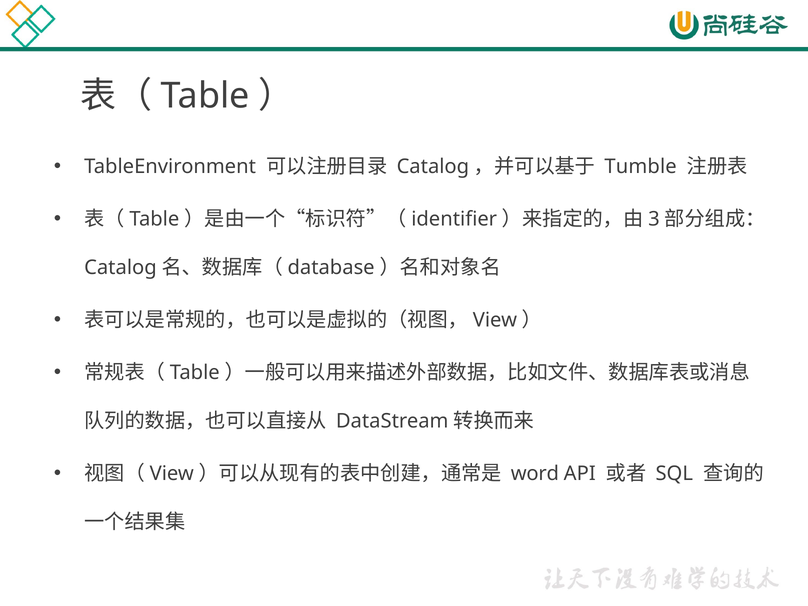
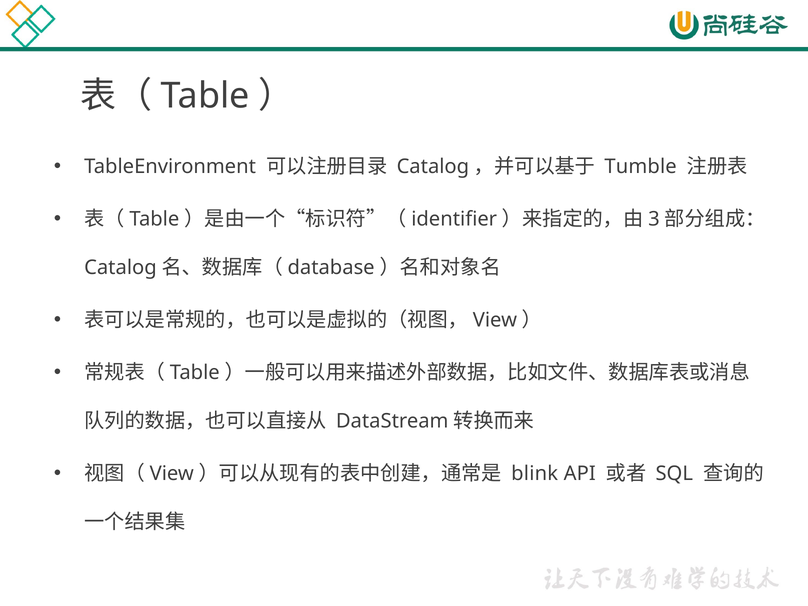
word: word -> blink
